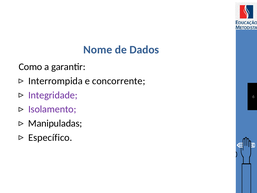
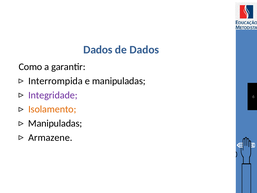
Nome at (98, 50): Nome -> Dados
e concorrente: concorrente -> manipuladas
Isolamento colour: purple -> orange
Específico: Específico -> Armazene
